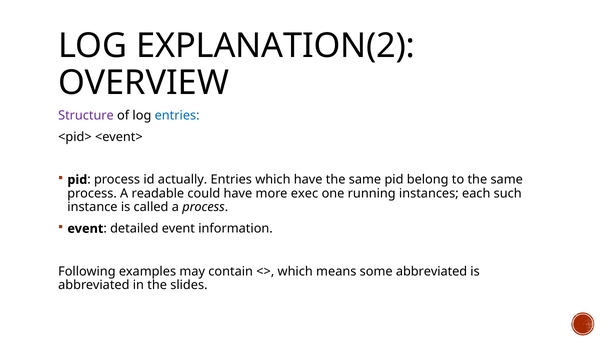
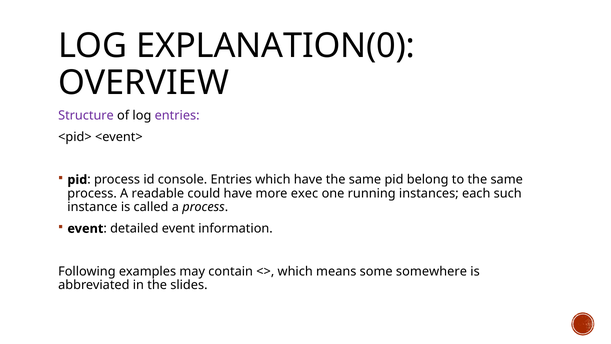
EXPLANATION(2: EXPLANATION(2 -> EXPLANATION(0
entries at (177, 115) colour: blue -> purple
actually: actually -> console
some abbreviated: abbreviated -> somewhere
